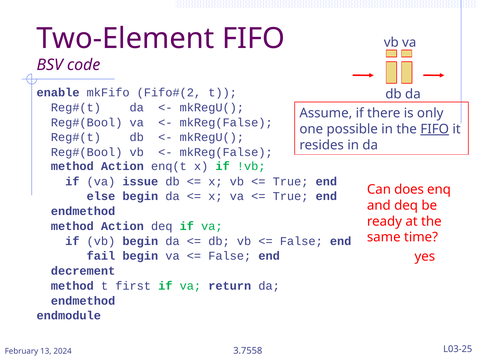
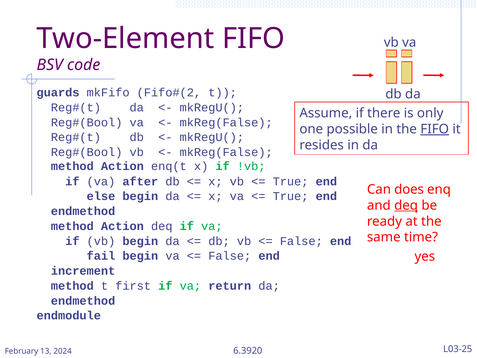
enable: enable -> guards
issue: issue -> after
deq at (406, 205) underline: none -> present
decrement: decrement -> increment
3.7558: 3.7558 -> 6.3920
